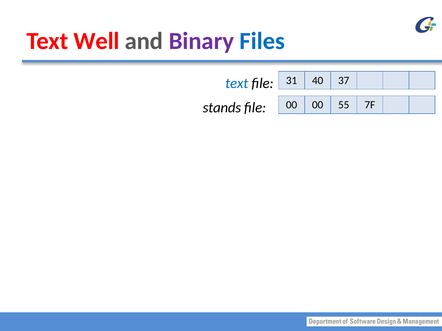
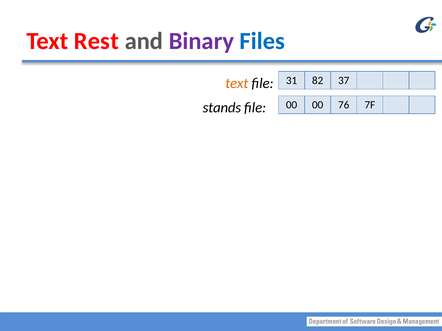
Well: Well -> Rest
40: 40 -> 82
text at (237, 83) colour: blue -> orange
00 55: 55 -> 76
